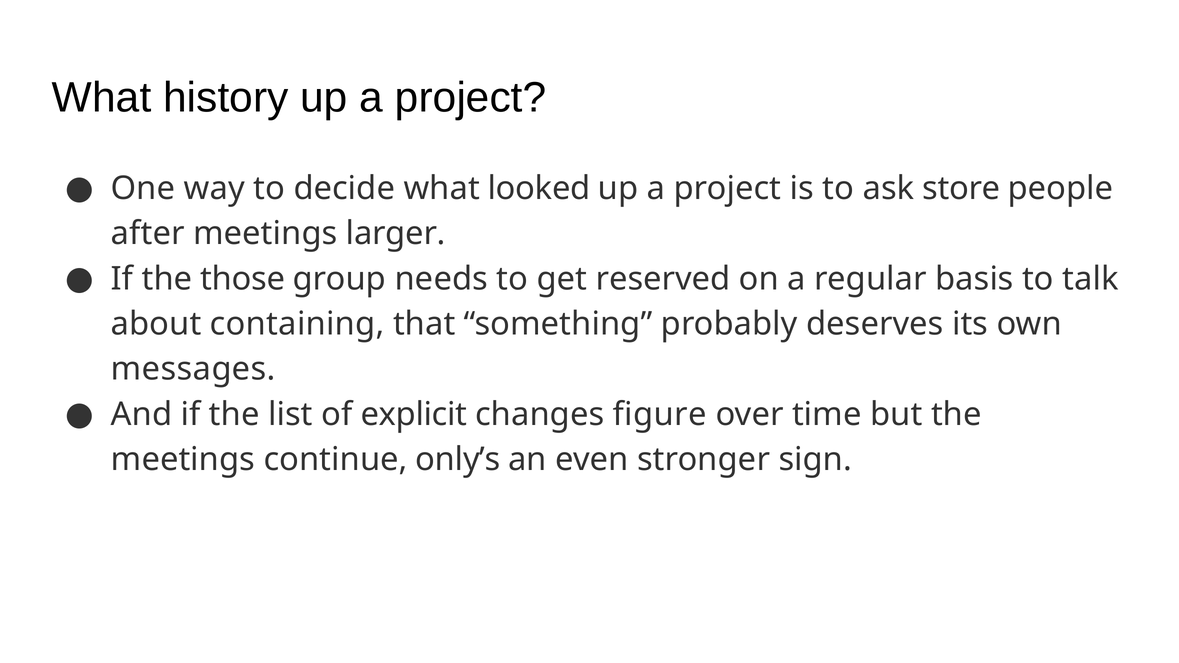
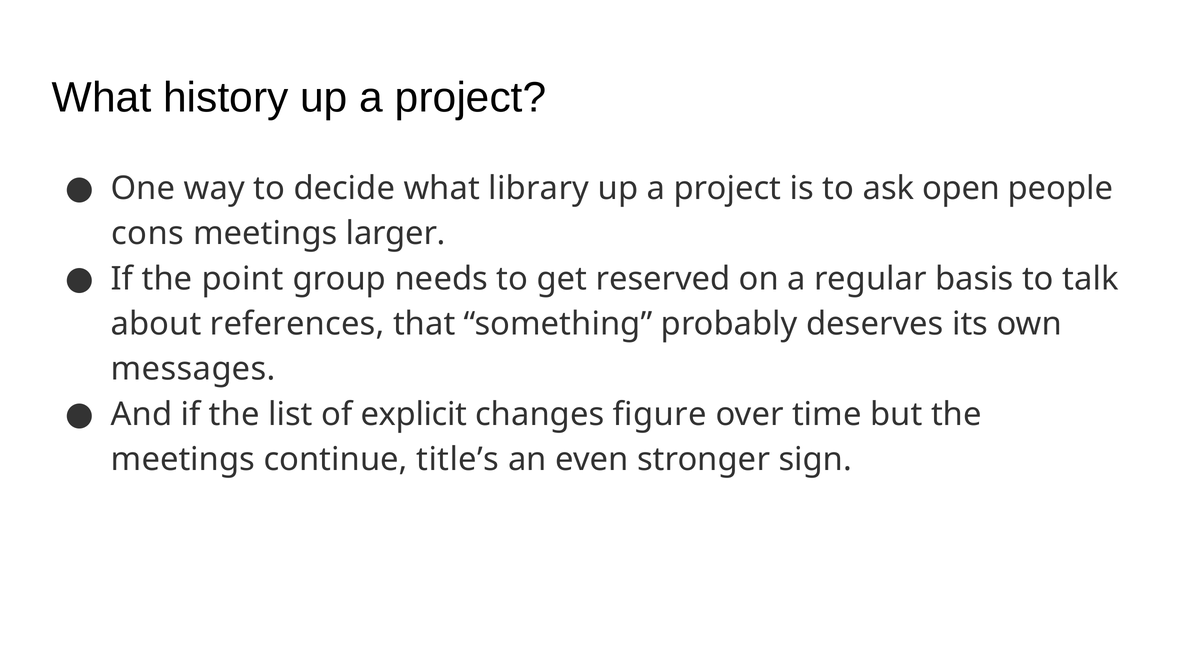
looked: looked -> library
store: store -> open
after: after -> cons
those: those -> point
containing: containing -> references
only’s: only’s -> title’s
